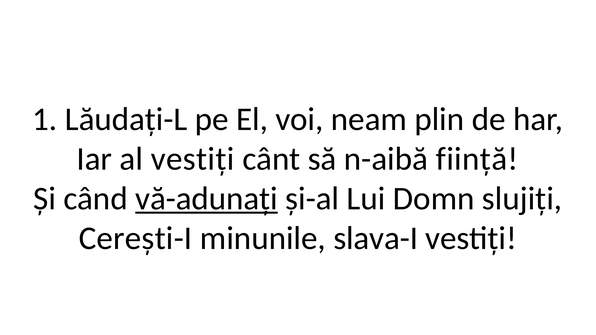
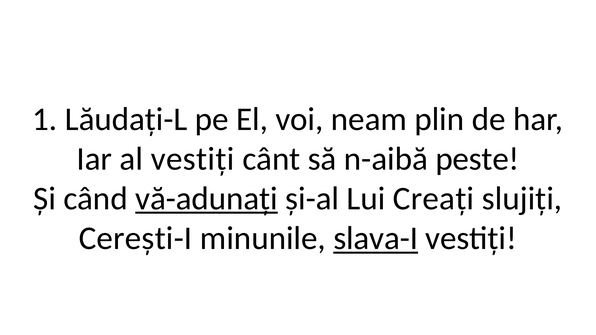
ființă: ființă -> peste
Domn: Domn -> Creați
slava-I underline: none -> present
